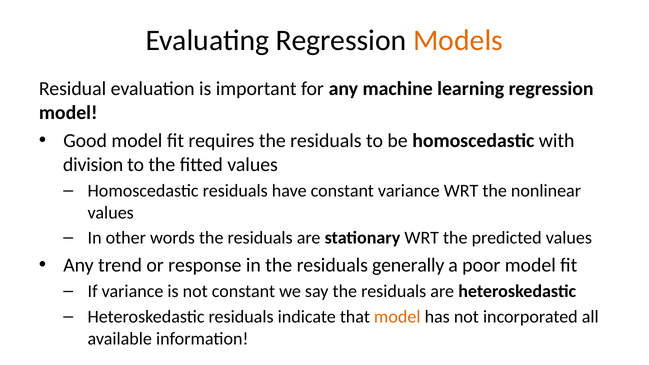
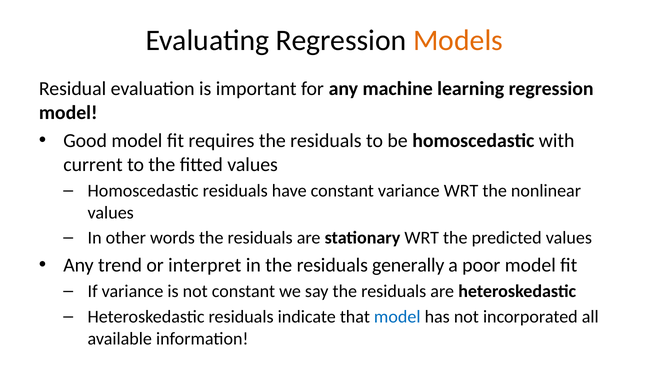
division: division -> current
response: response -> interpret
model at (397, 317) colour: orange -> blue
